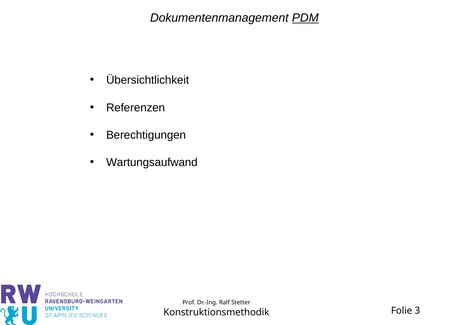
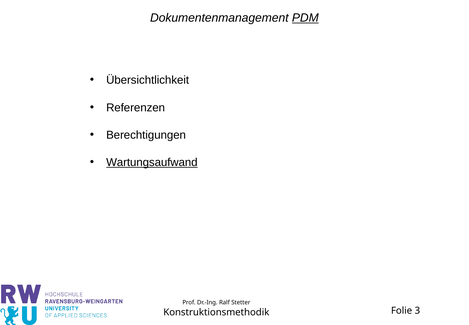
Wartungsaufwand underline: none -> present
